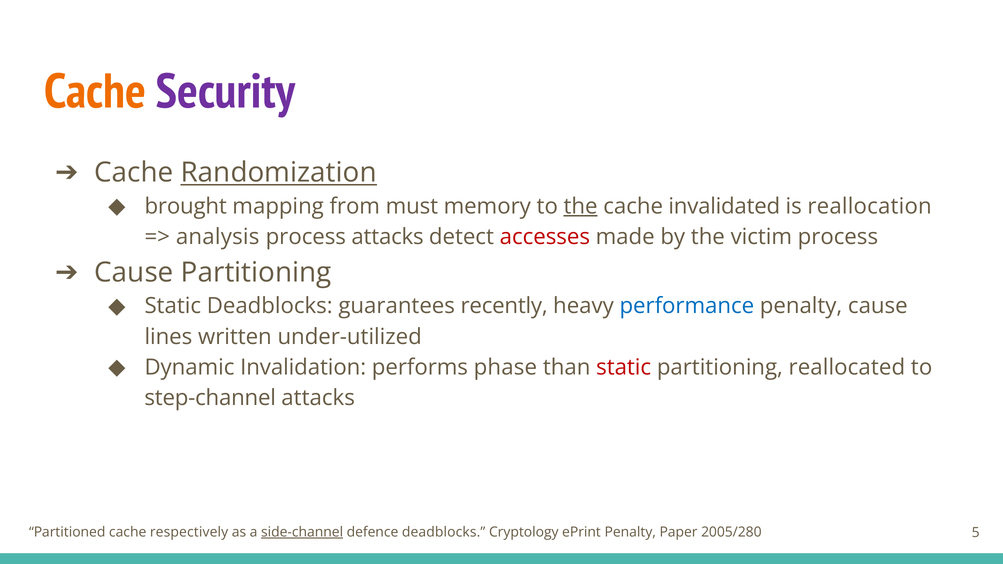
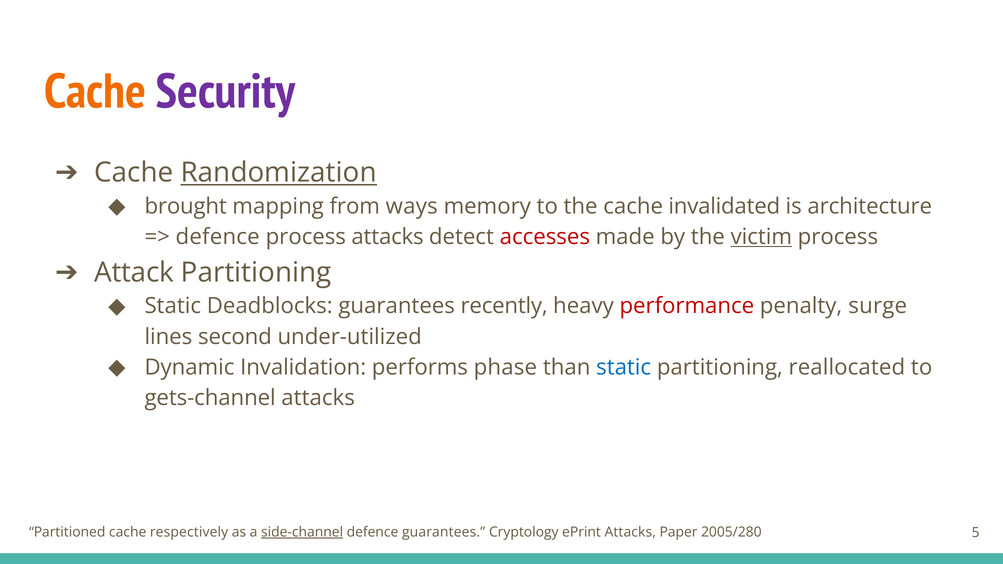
must: must -> ways
the at (581, 206) underline: present -> none
reallocation: reallocation -> architecture
analysis at (218, 237): analysis -> defence
victim underline: none -> present
Cause at (134, 273): Cause -> Attack
performance colour: blue -> red
penalty cause: cause -> surge
written: written -> second
static at (624, 368) colour: red -> blue
step-channel: step-channel -> gets-channel
defence deadblocks: deadblocks -> guarantees
ePrint Penalty: Penalty -> Attacks
